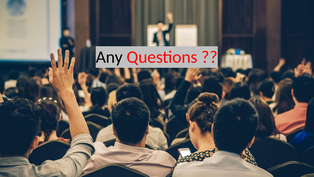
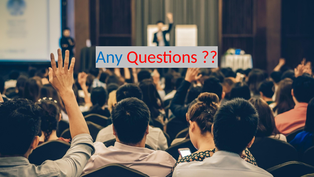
Any at (109, 57) colour: black -> blue
